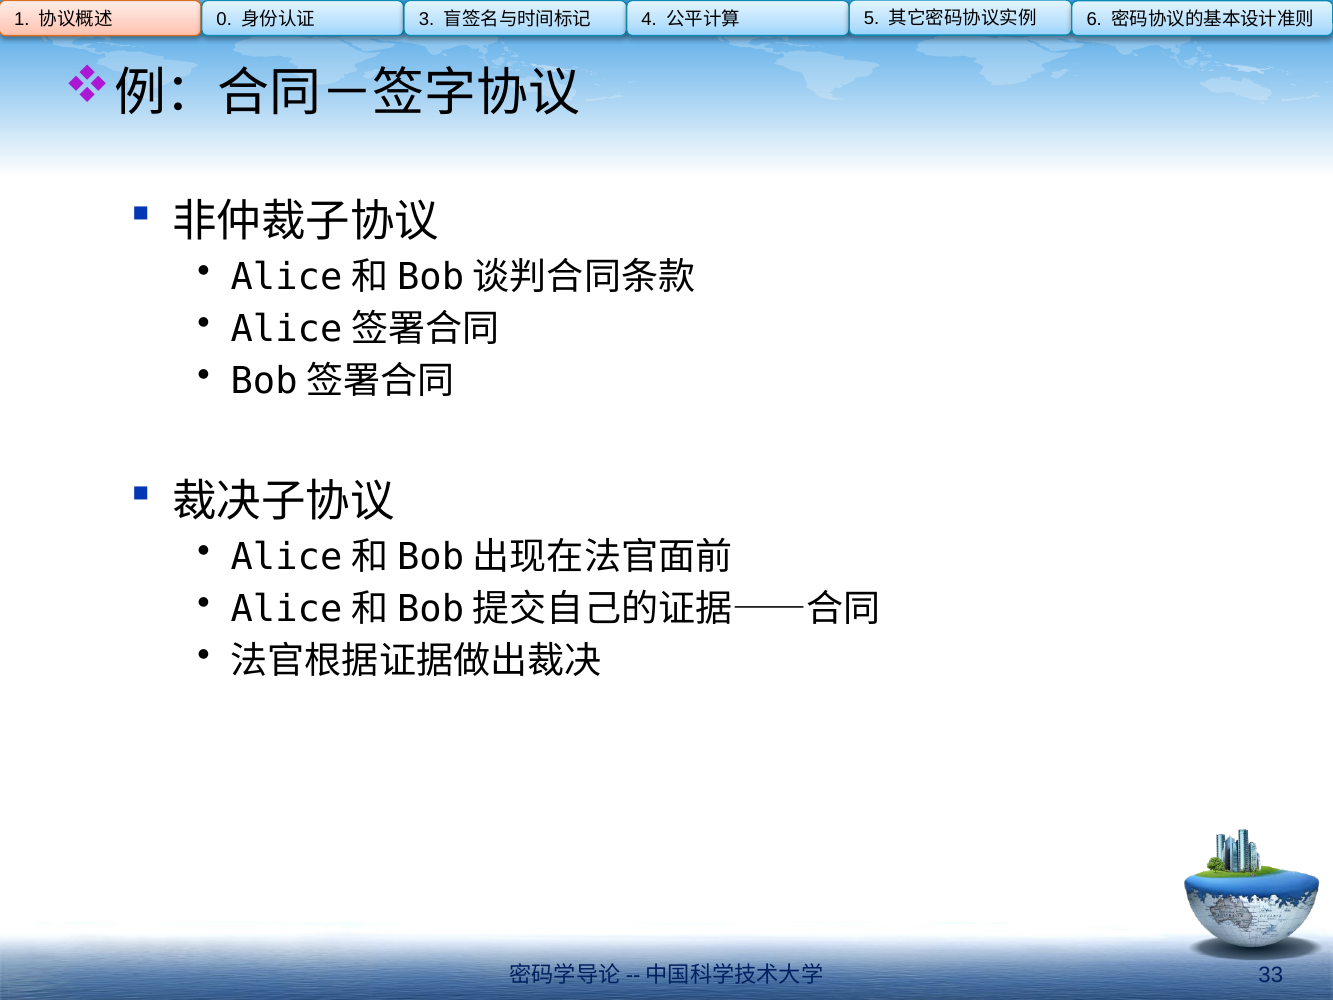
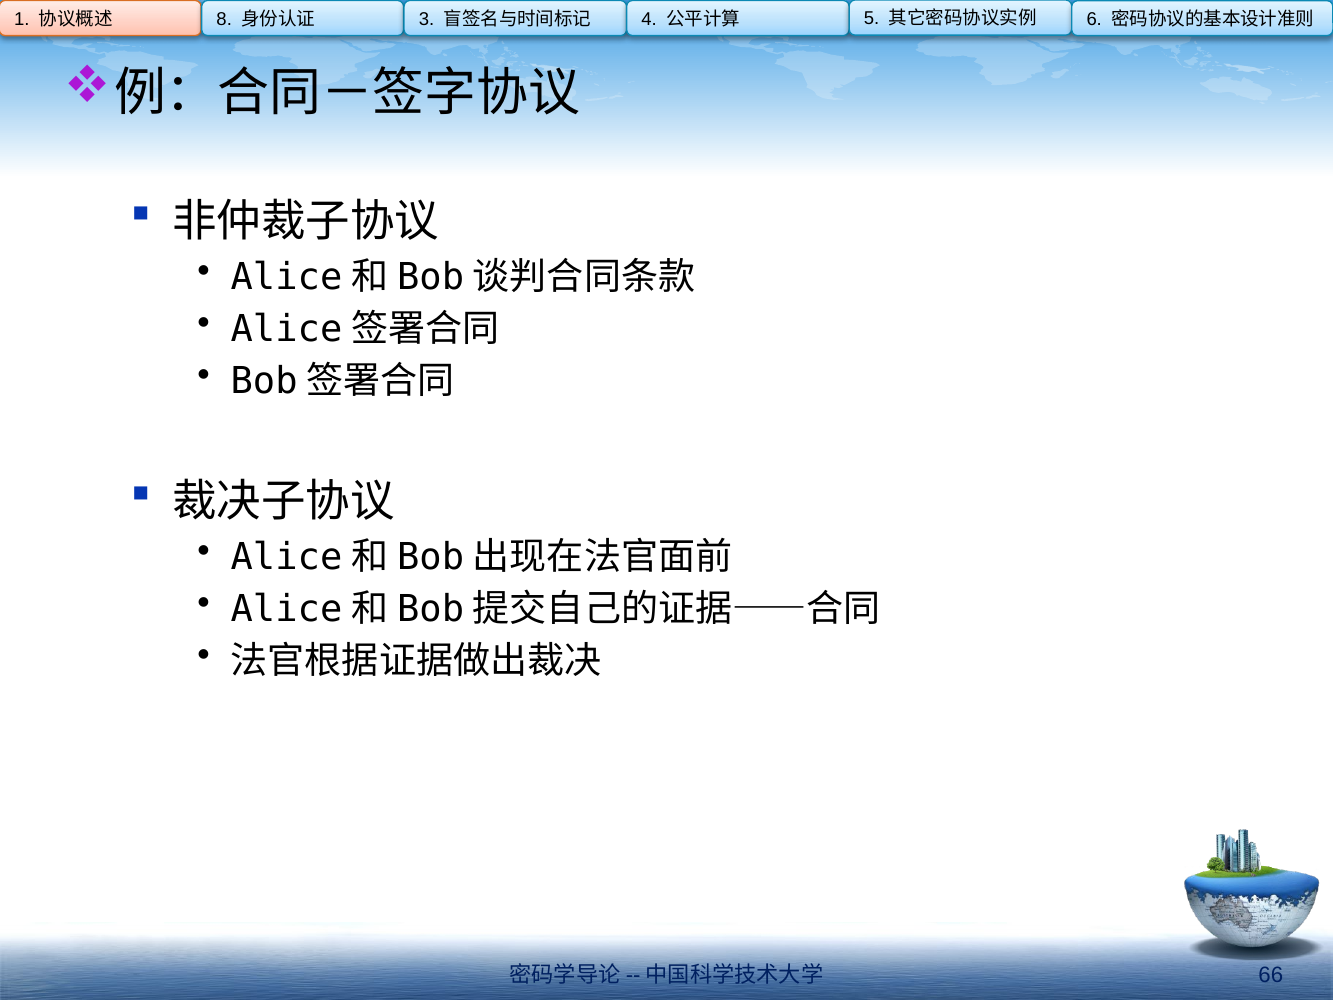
0: 0 -> 8
33: 33 -> 66
